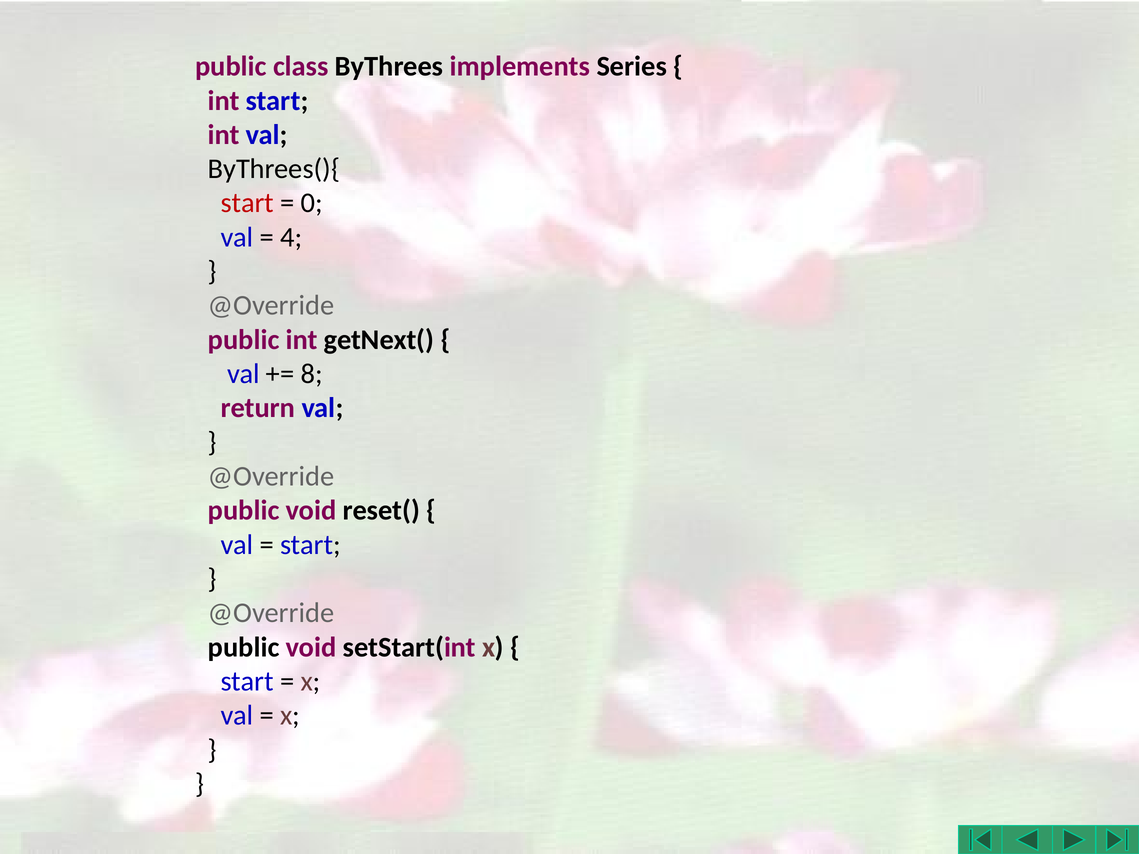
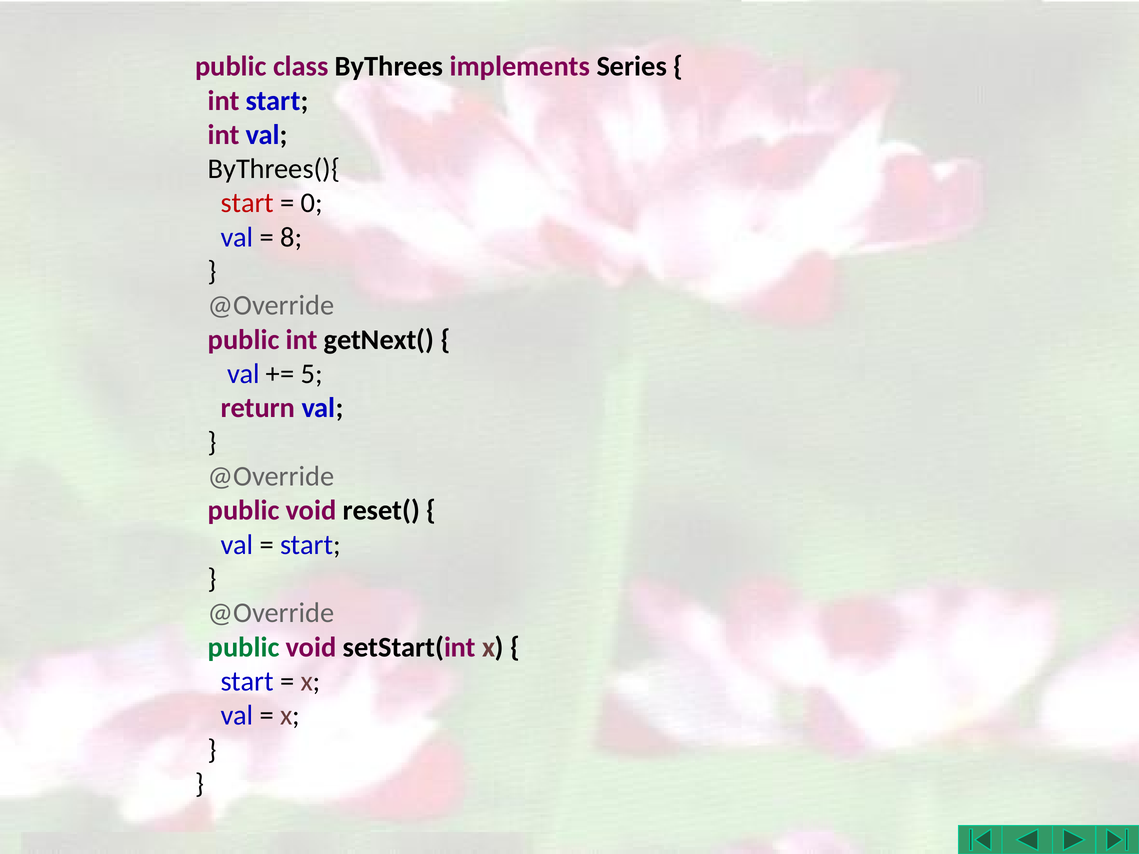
4: 4 -> 8
8: 8 -> 5
public at (244, 647) colour: black -> green
